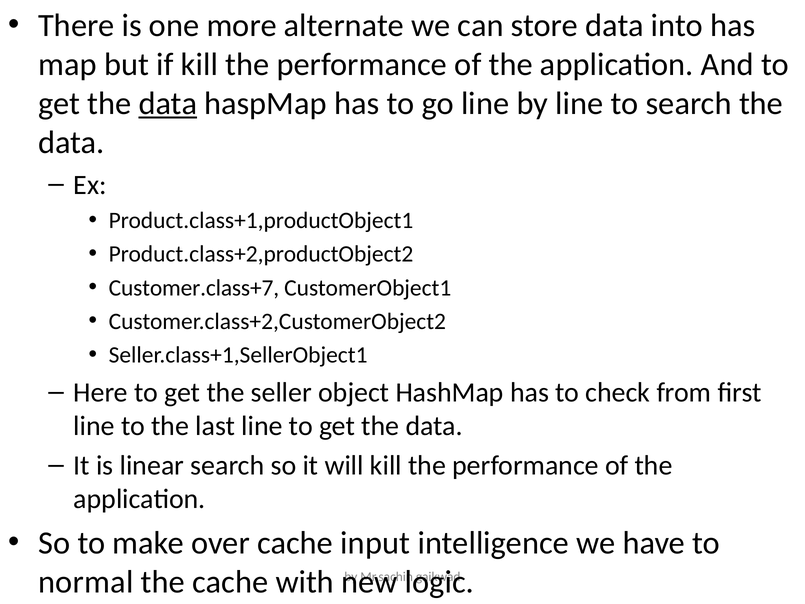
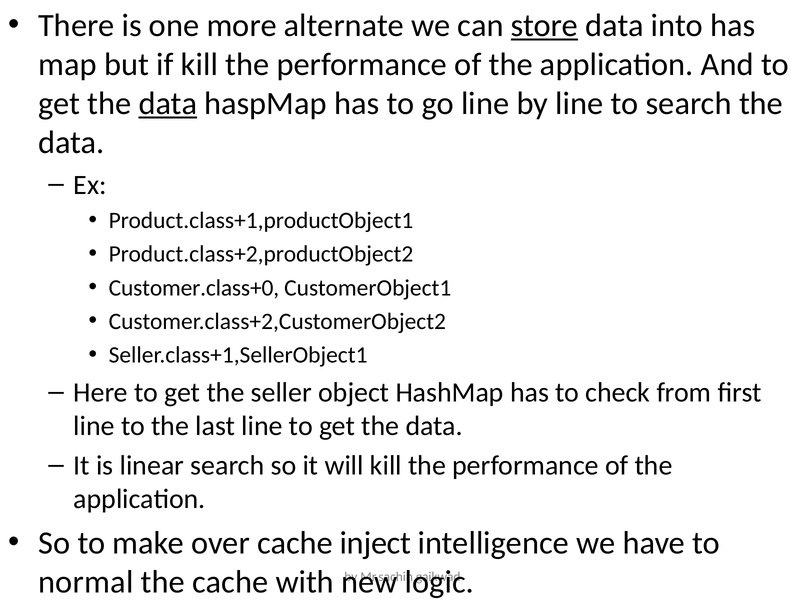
store underline: none -> present
Customer.class+7: Customer.class+7 -> Customer.class+0
input: input -> inject
